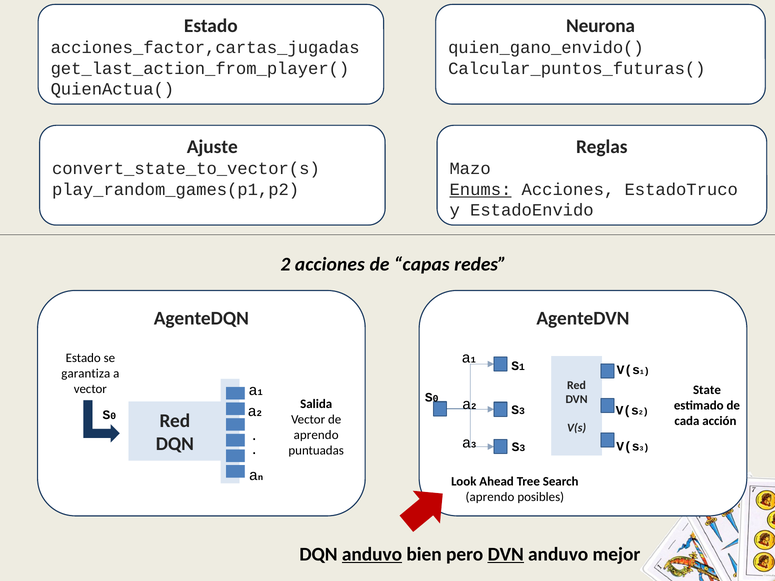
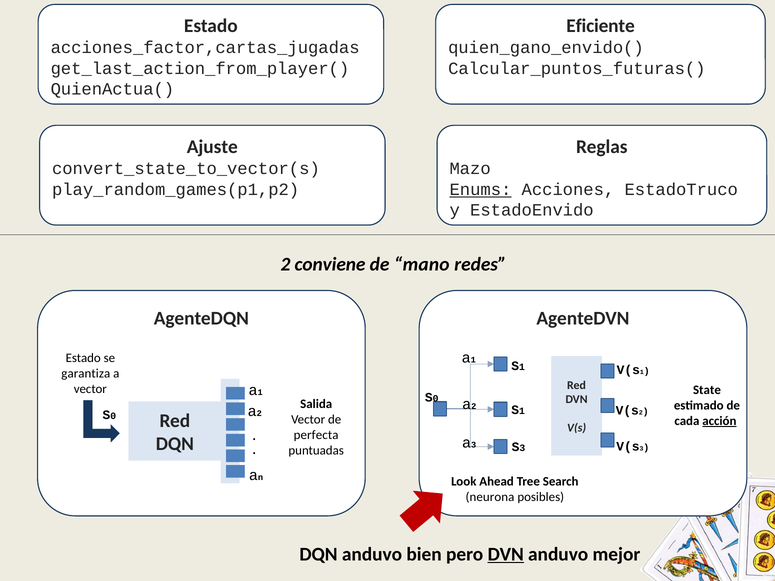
Neurona: Neurona -> Eficiente
2 acciones: acciones -> conviene
capas: capas -> mano
3 at (522, 411): 3 -> 1
acción underline: none -> present
aprendo at (316, 435): aprendo -> perfecta
aprendo at (490, 497): aprendo -> neurona
anduvo at (372, 554) underline: present -> none
